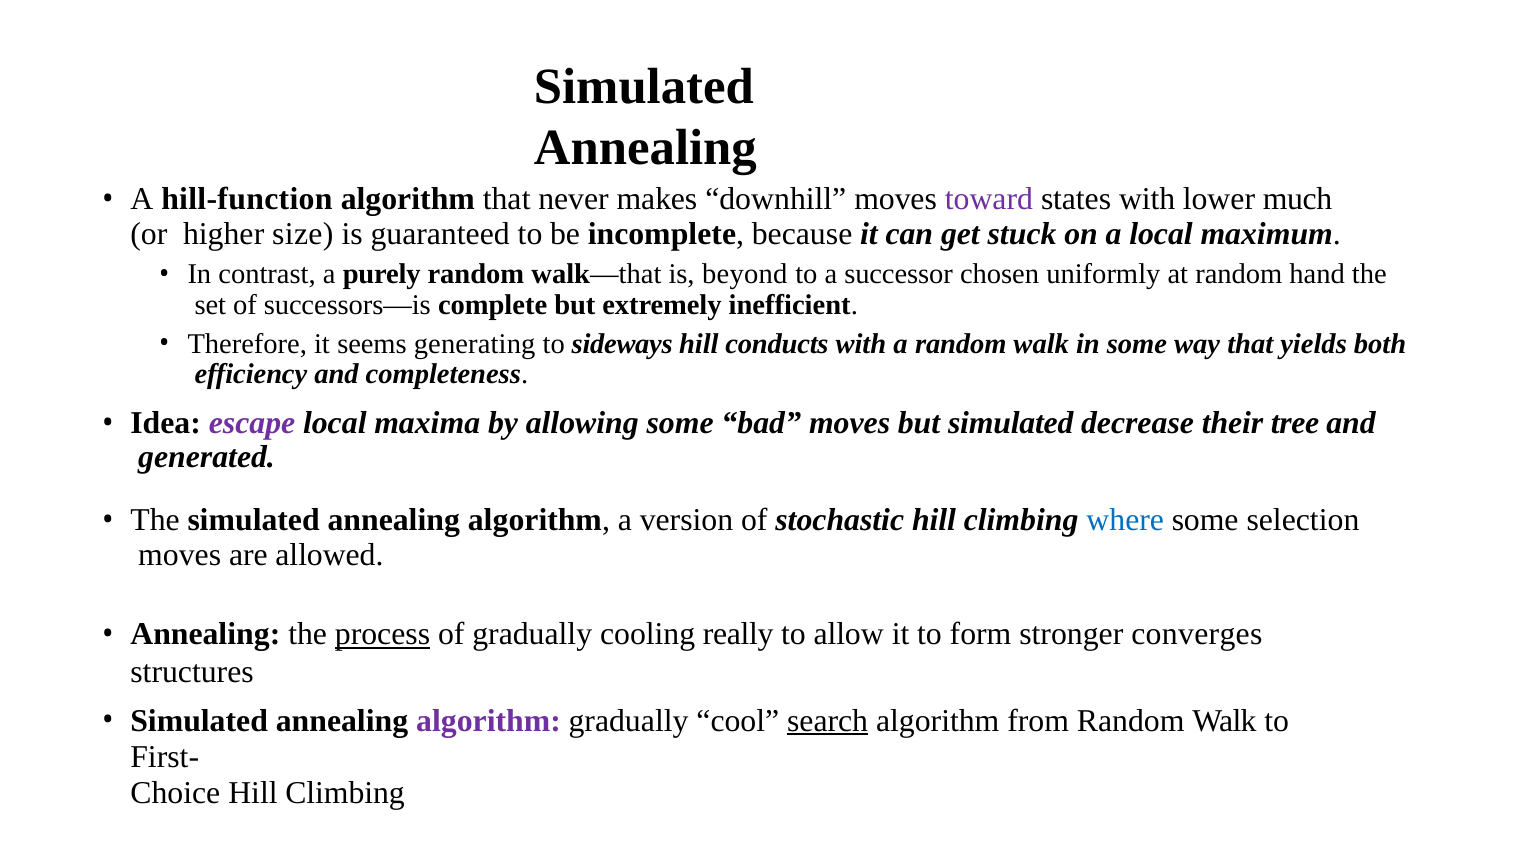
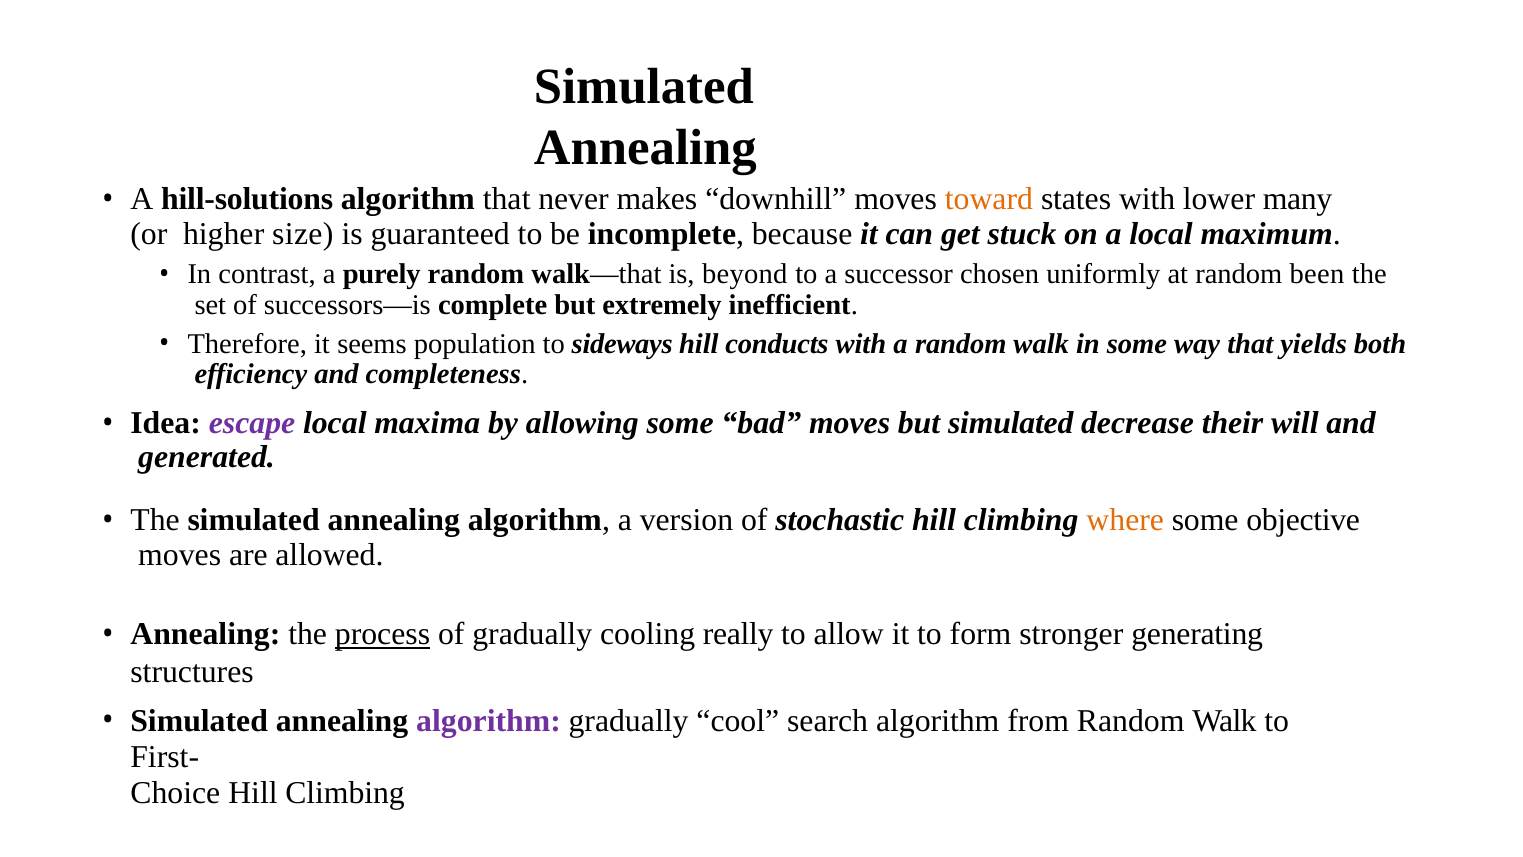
hill-function: hill-function -> hill-solutions
toward colour: purple -> orange
much: much -> many
hand: hand -> been
generating: generating -> population
tree: tree -> will
where colour: blue -> orange
selection: selection -> objective
converges: converges -> generating
search underline: present -> none
